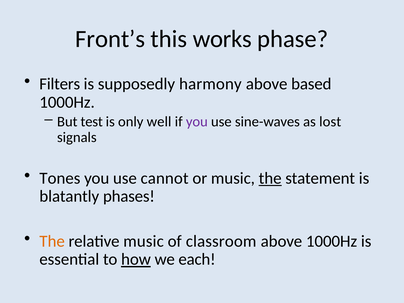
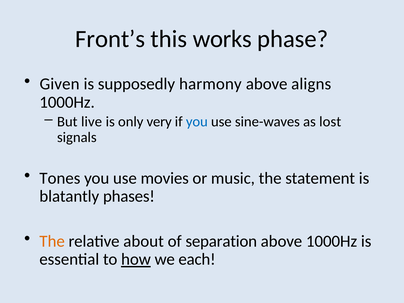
Filters: Filters -> Given
based: based -> aligns
test: test -> live
well: well -> very
you at (197, 122) colour: purple -> blue
cannot: cannot -> movies
the at (270, 178) underline: present -> none
relative music: music -> about
classroom: classroom -> separation
